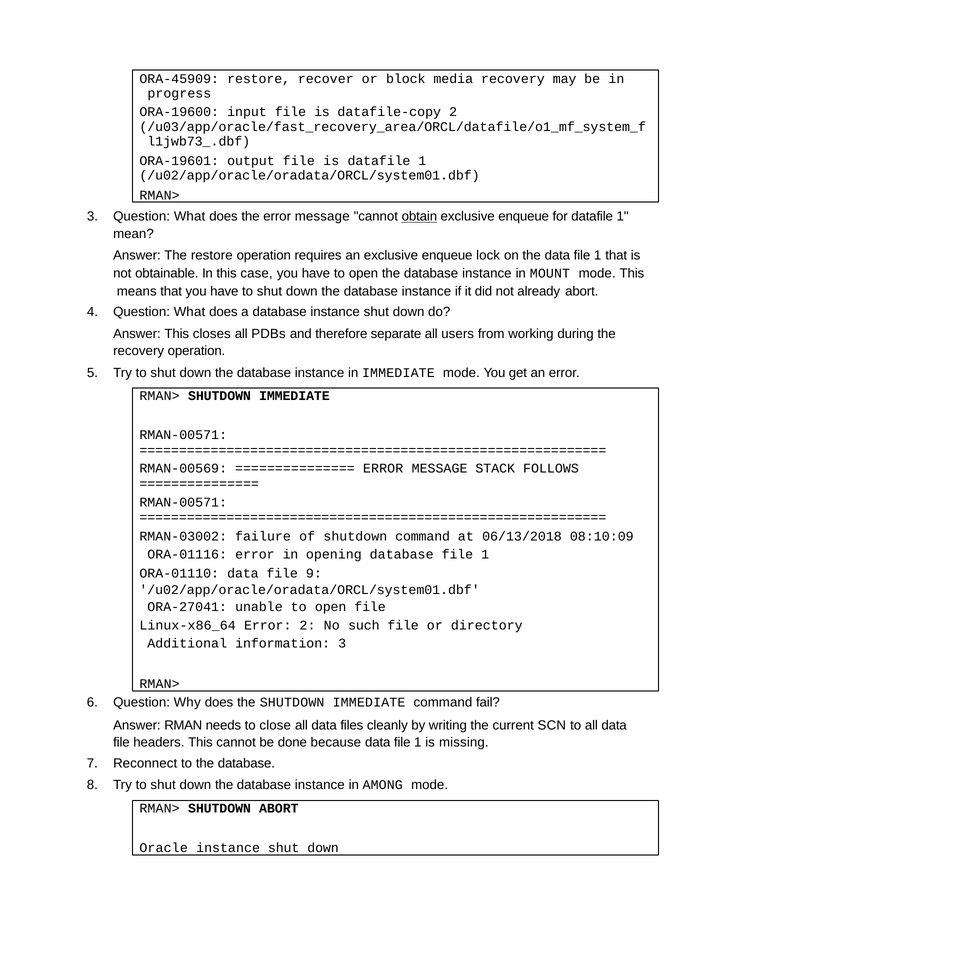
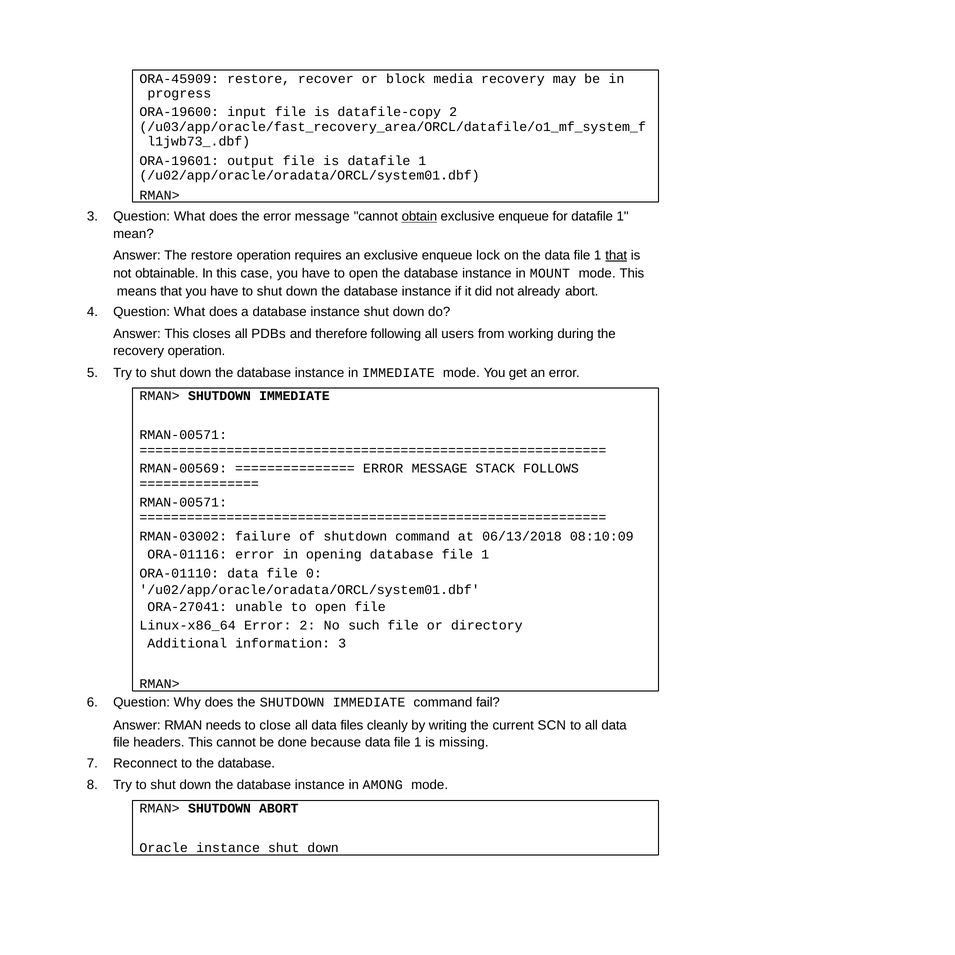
that at (616, 255) underline: none -> present
separate: separate -> following
9: 9 -> 0
